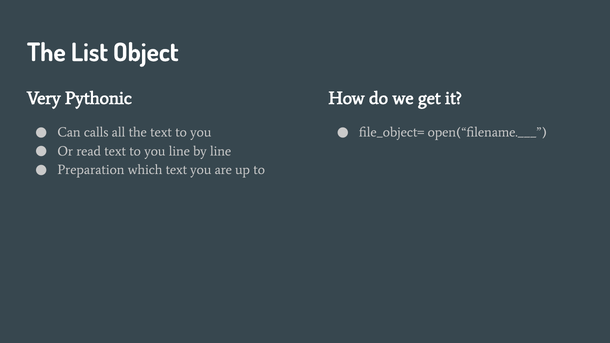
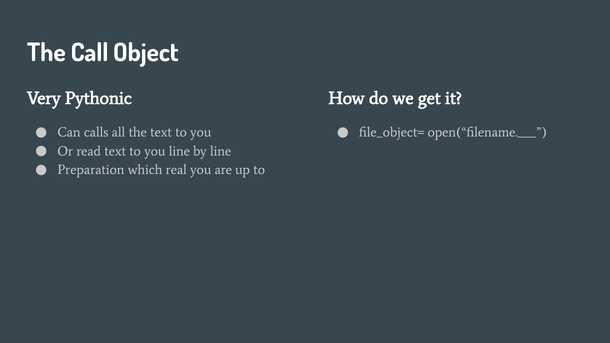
List: List -> Call
which text: text -> real
